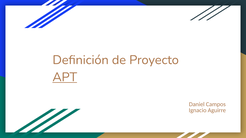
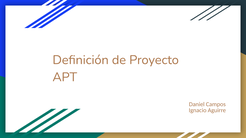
APT underline: present -> none
